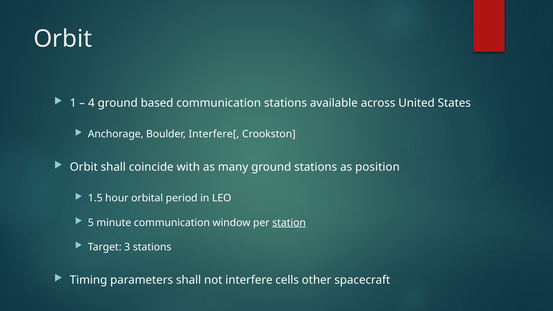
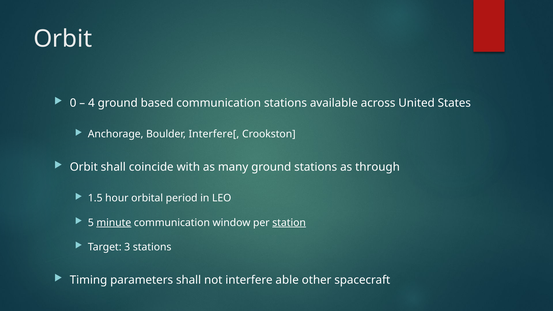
1: 1 -> 0
position: position -> through
minute underline: none -> present
cells: cells -> able
